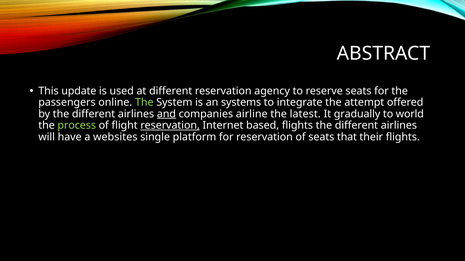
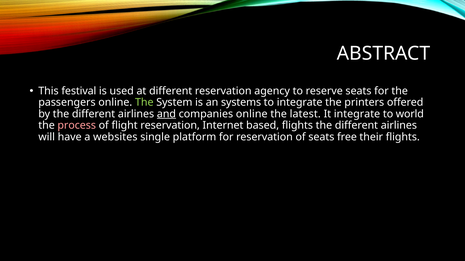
update: update -> festival
attempt: attempt -> printers
companies airline: airline -> online
It gradually: gradually -> integrate
process colour: light green -> pink
reservation at (170, 126) underline: present -> none
that: that -> free
